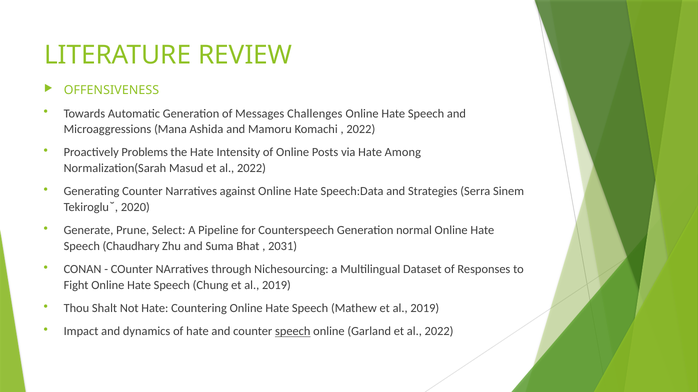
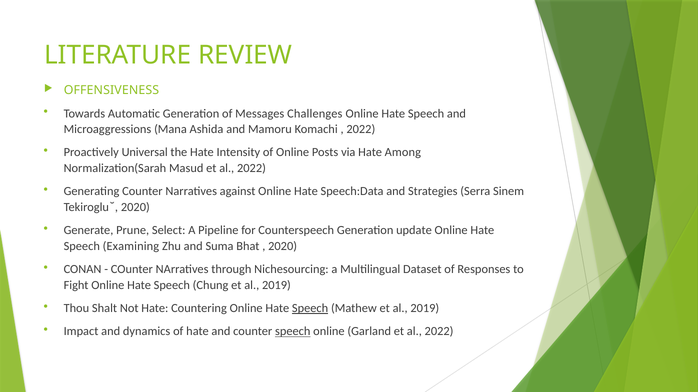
Problems: Problems -> Universal
normal: normal -> update
Chaudhary: Chaudhary -> Examining
2031 at (283, 247): 2031 -> 2020
Speech at (310, 309) underline: none -> present
